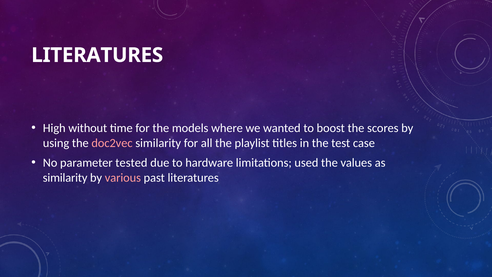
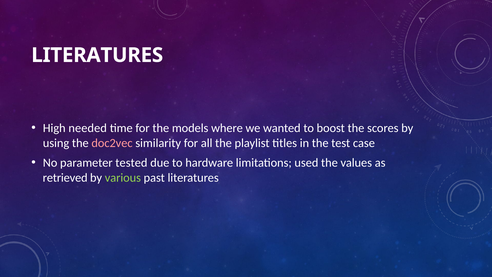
without: without -> needed
similarity at (65, 178): similarity -> retrieved
various colour: pink -> light green
